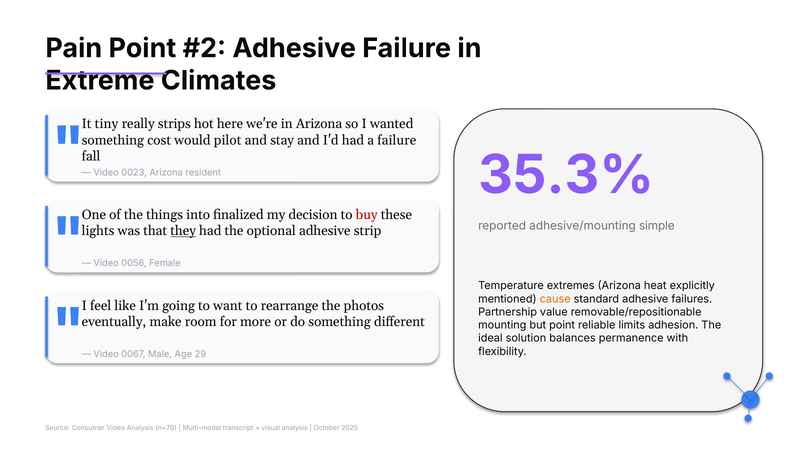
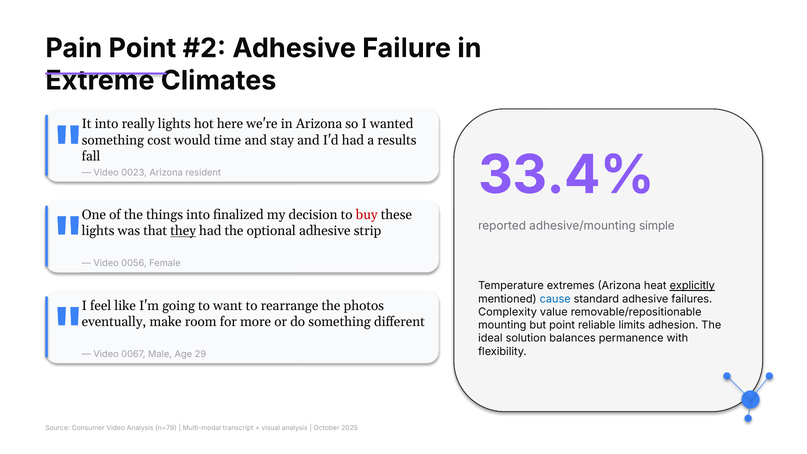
It tiny: tiny -> into
really strips: strips -> lights
pilot: pilot -> time
a failure: failure -> results
35.3%: 35.3% -> 33.4%
explicitly underline: none -> present
cause colour: orange -> blue
Partnership: Partnership -> Complexity
